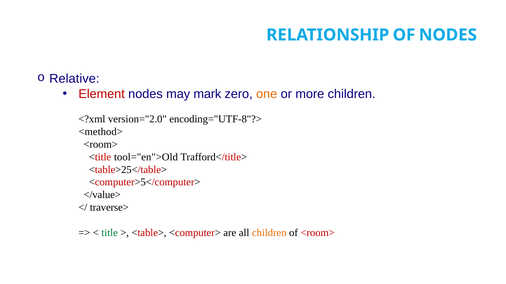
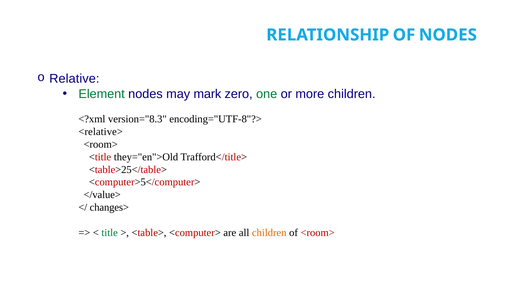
Element colour: red -> green
one colour: orange -> green
version="2.0: version="2.0 -> version="8.3
<method>: <method> -> <relative>
tool="en">Old: tool="en">Old -> they="en">Old
traverse>: traverse> -> changes>
